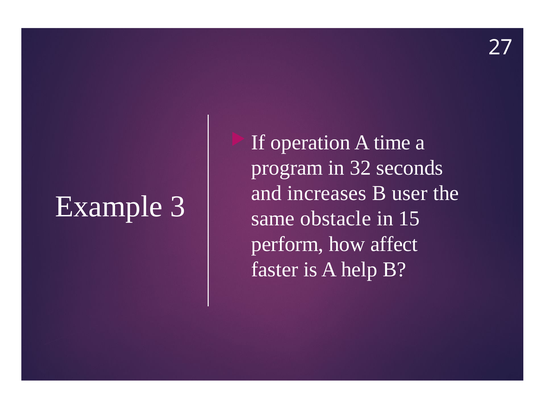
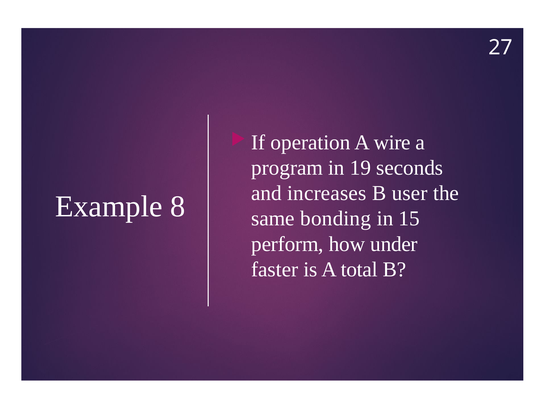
time: time -> wire
32: 32 -> 19
3: 3 -> 8
obstacle: obstacle -> bonding
affect: affect -> under
help: help -> total
